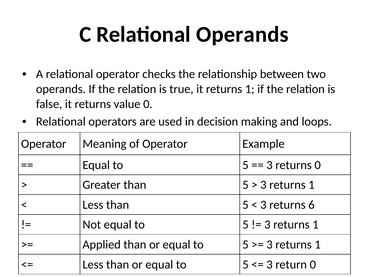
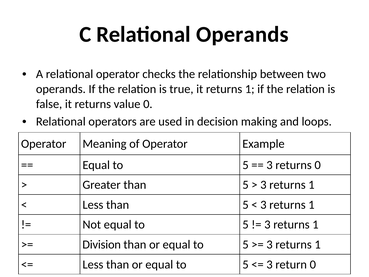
6 at (311, 205): 6 -> 1
Applied: Applied -> Division
